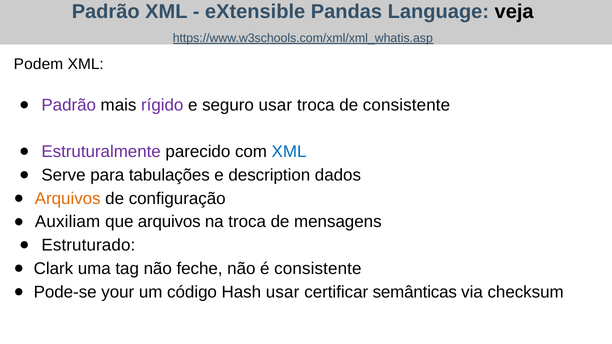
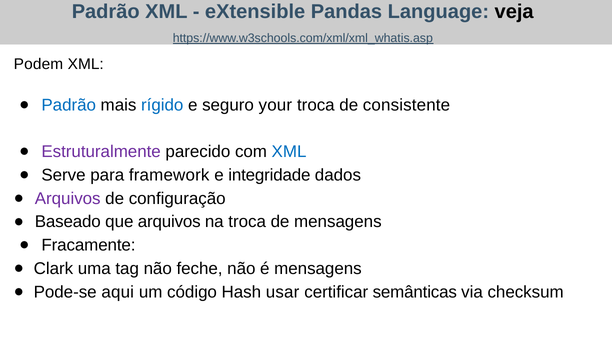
Padrão at (69, 105) colour: purple -> blue
rígido colour: purple -> blue
seguro usar: usar -> your
tabulações: tabulações -> framework
description: description -> integridade
Arquivos at (68, 199) colour: orange -> purple
Auxiliam: Auxiliam -> Baseado
Estruturado: Estruturado -> Fracamente
é consistente: consistente -> mensagens
your: your -> aqui
